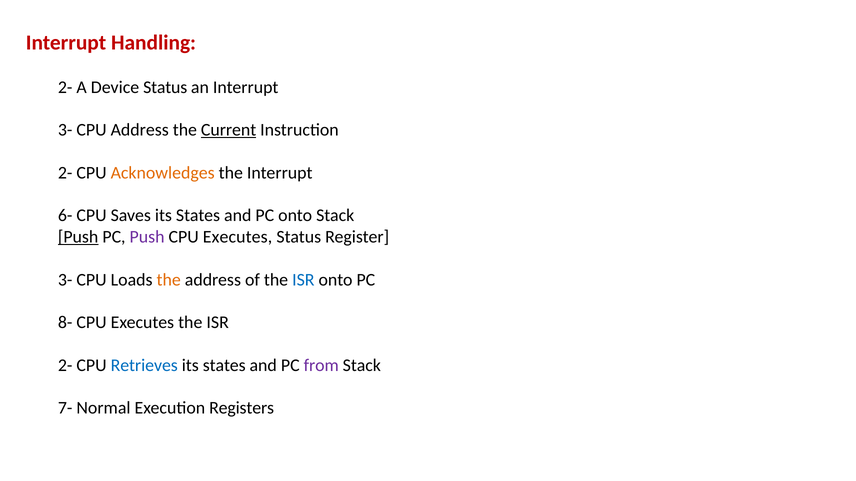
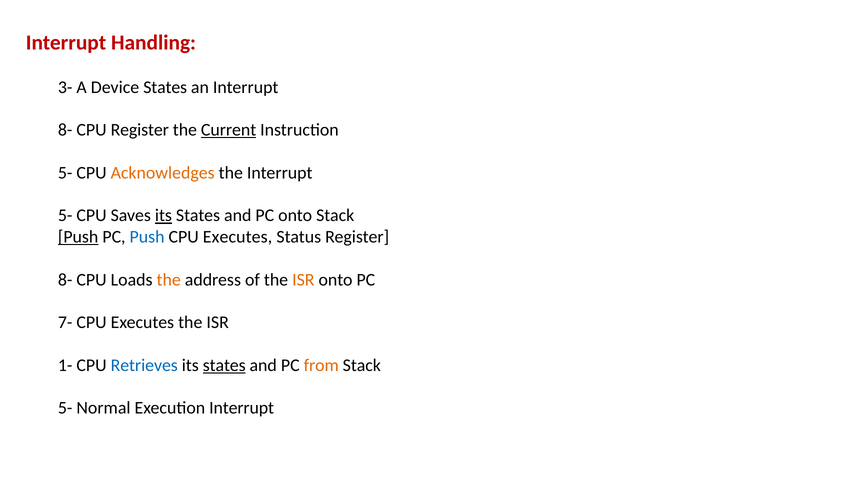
2- at (65, 87): 2- -> 3-
Device Status: Status -> States
3- at (65, 130): 3- -> 8-
CPU Address: Address -> Register
2- at (65, 173): 2- -> 5-
6- at (65, 216): 6- -> 5-
its at (163, 216) underline: none -> present
Push at (147, 237) colour: purple -> blue
3- at (65, 280): 3- -> 8-
ISR at (303, 280) colour: blue -> orange
8-: 8- -> 7-
2- at (65, 366): 2- -> 1-
states at (224, 366) underline: none -> present
from colour: purple -> orange
7- at (65, 408): 7- -> 5-
Execution Registers: Registers -> Interrupt
